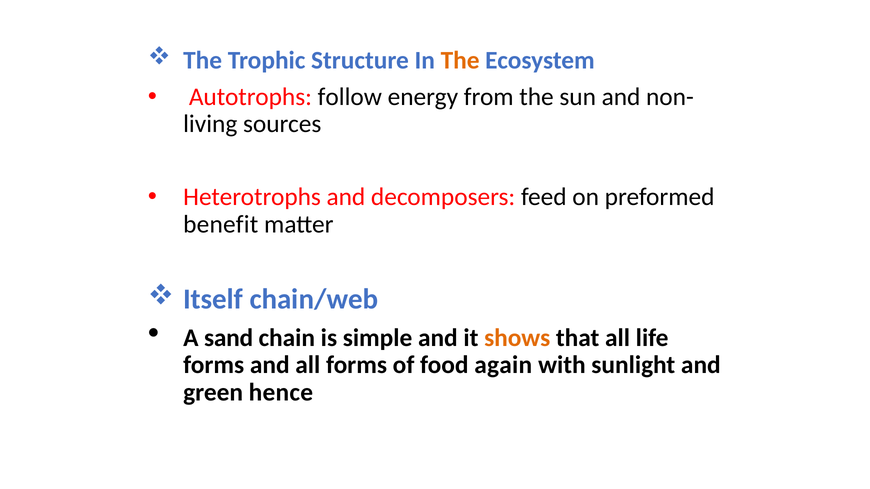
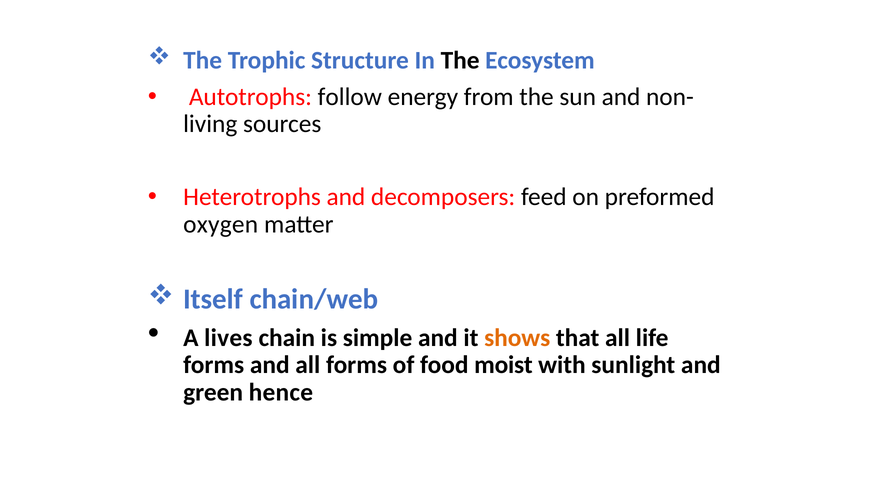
The at (460, 60) colour: orange -> black
benefit: benefit -> oxygen
sand: sand -> lives
again: again -> moist
